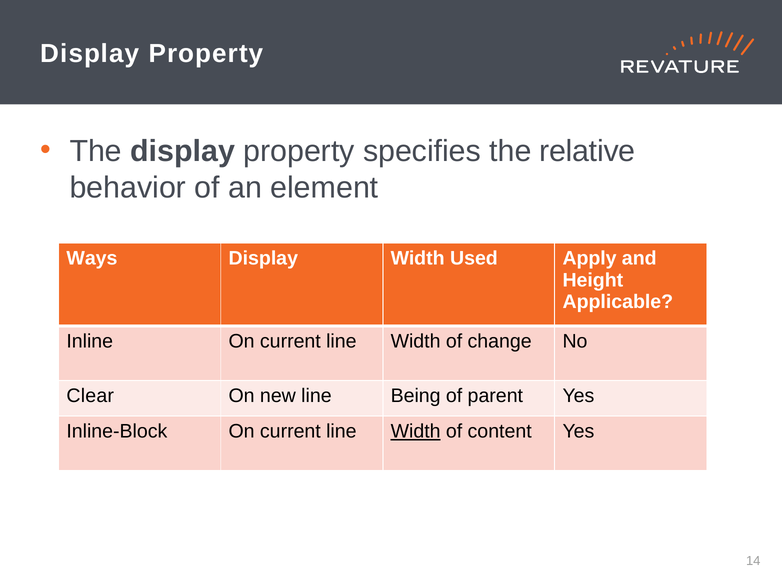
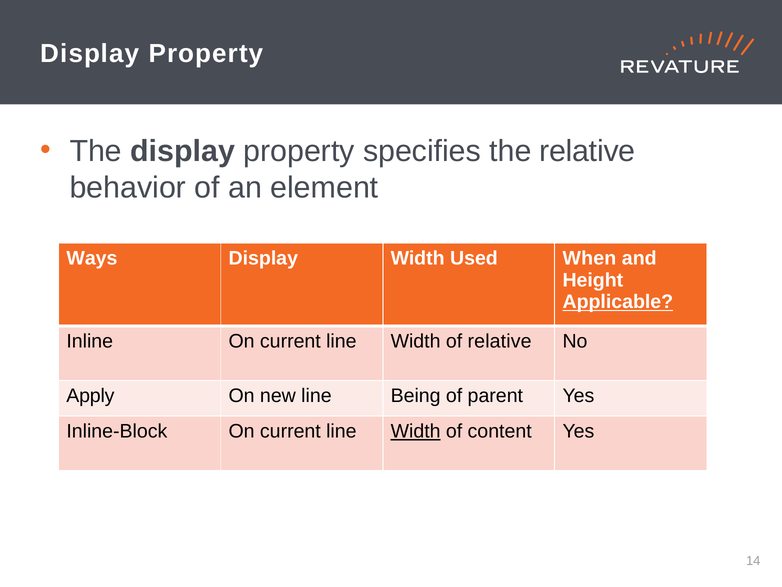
Apply: Apply -> When
Applicable underline: none -> present
of change: change -> relative
Clear: Clear -> Apply
